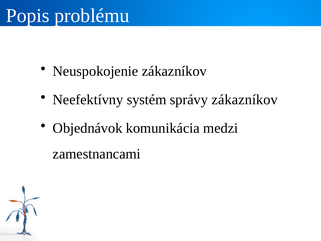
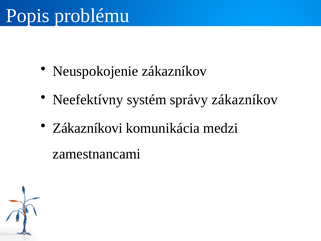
Objednávok: Objednávok -> Zákazníkovi
